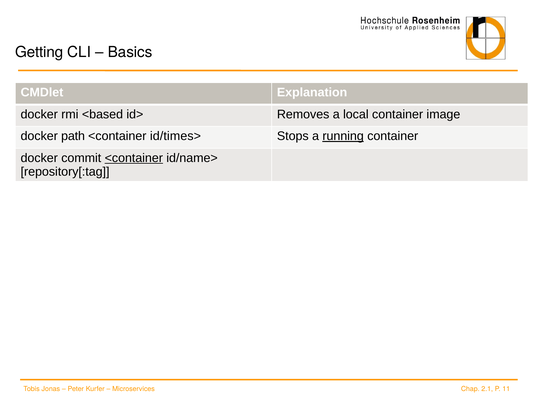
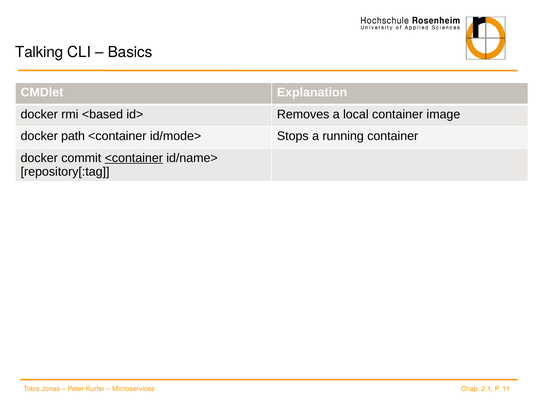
Getting: Getting -> Talking
id/times>: id/times> -> id/mode>
running underline: present -> none
